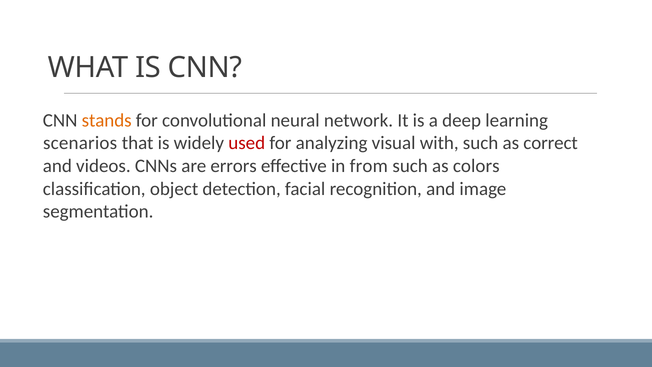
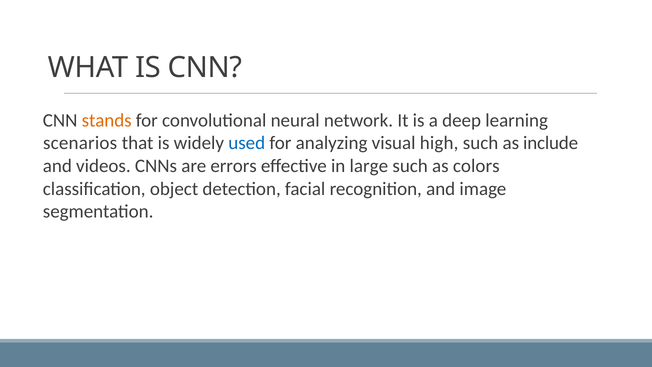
used colour: red -> blue
with: with -> high
correct: correct -> include
from: from -> large
